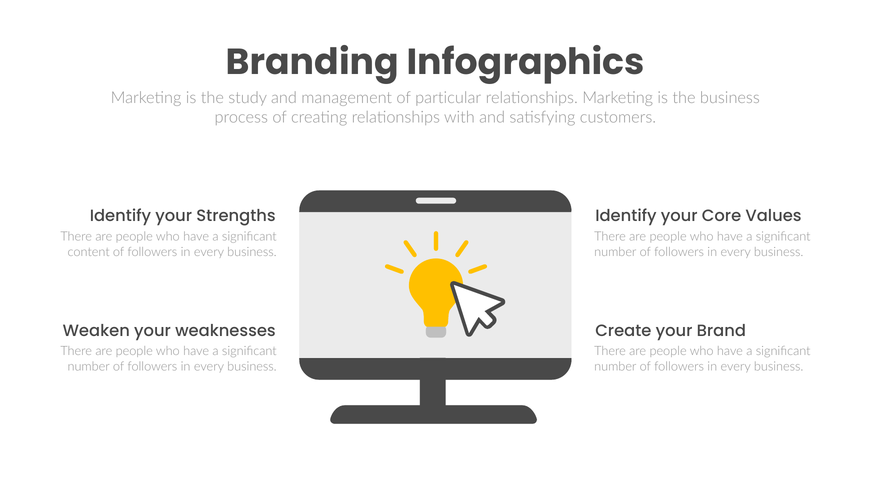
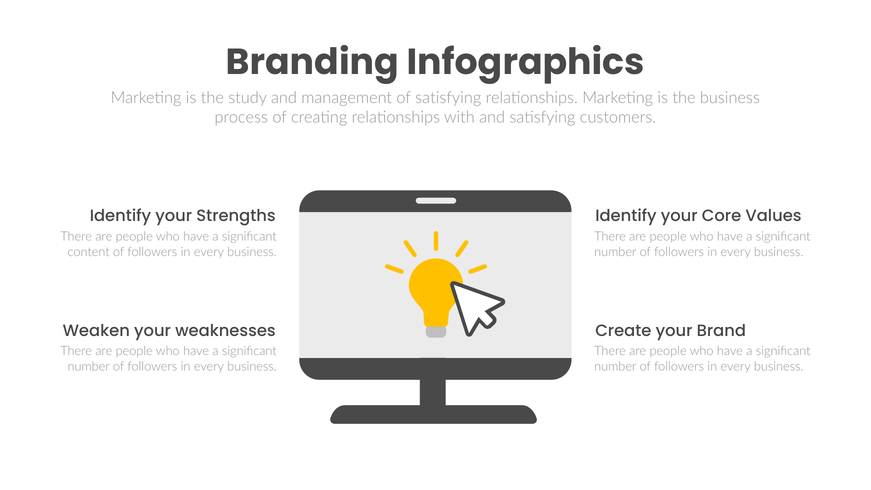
of particular: particular -> satisfying
